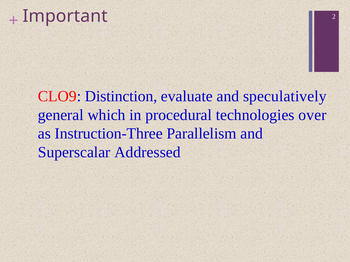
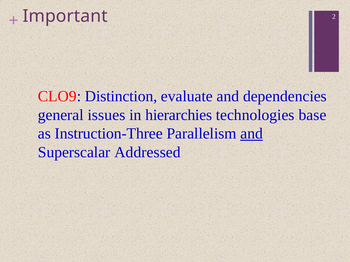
speculatively: speculatively -> dependencies
which: which -> issues
procedural: procedural -> hierarchies
over: over -> base
and at (252, 134) underline: none -> present
